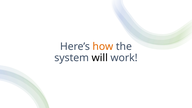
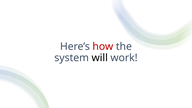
how colour: orange -> red
